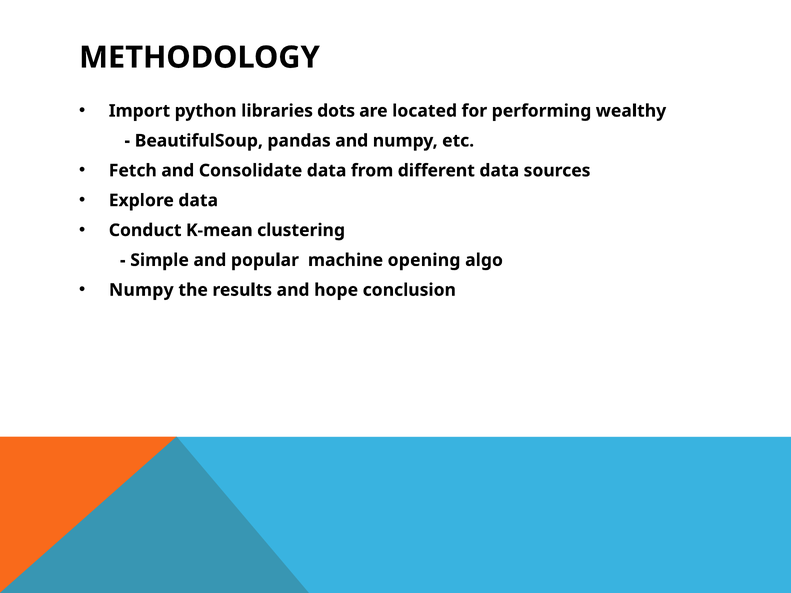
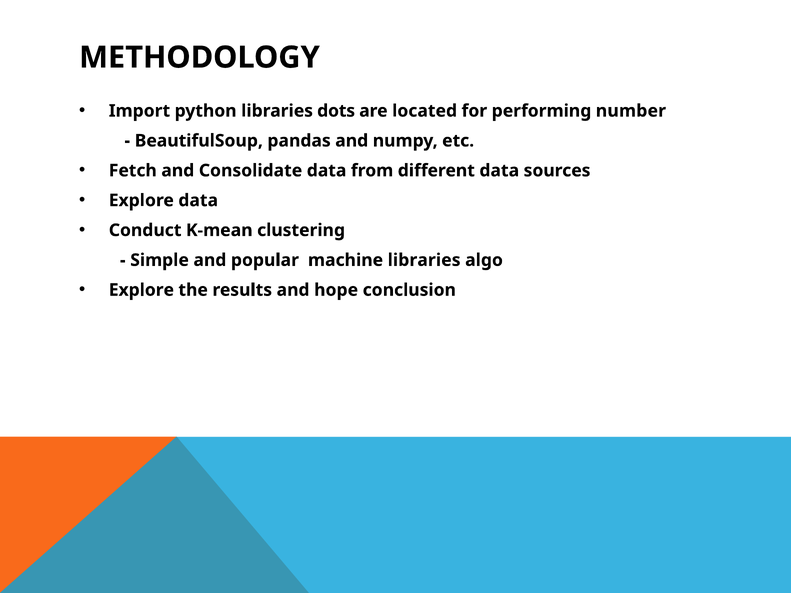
wealthy: wealthy -> number
machine opening: opening -> libraries
Numpy at (141, 290): Numpy -> Explore
